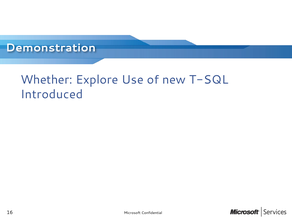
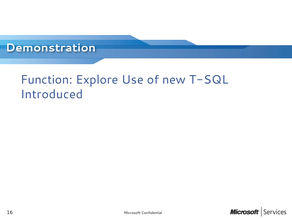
Whether: Whether -> Function
